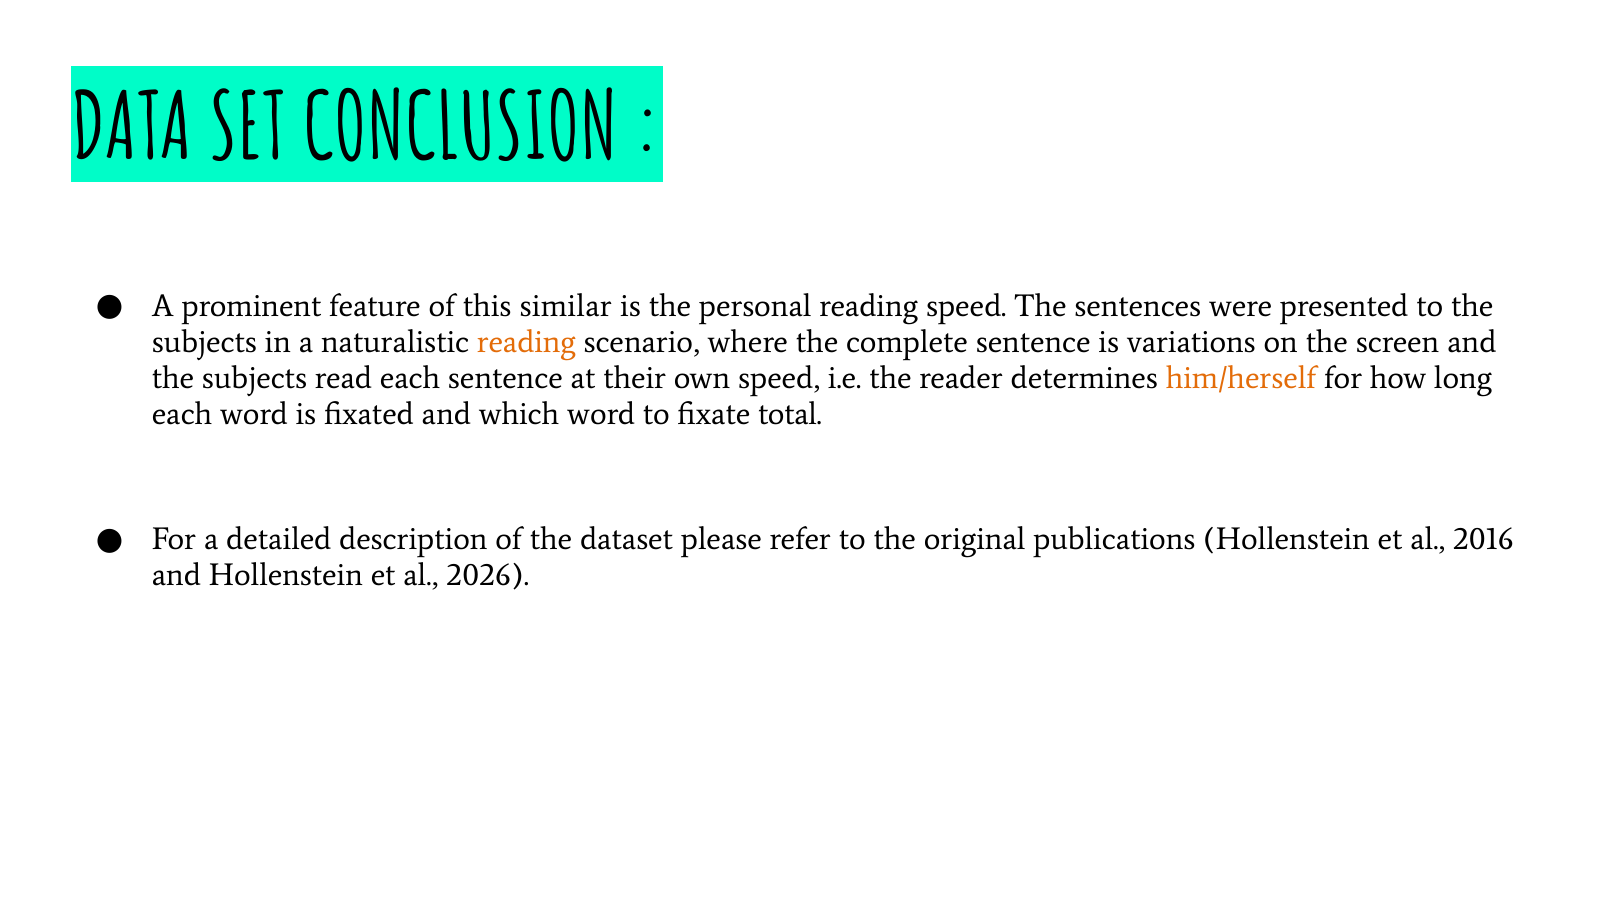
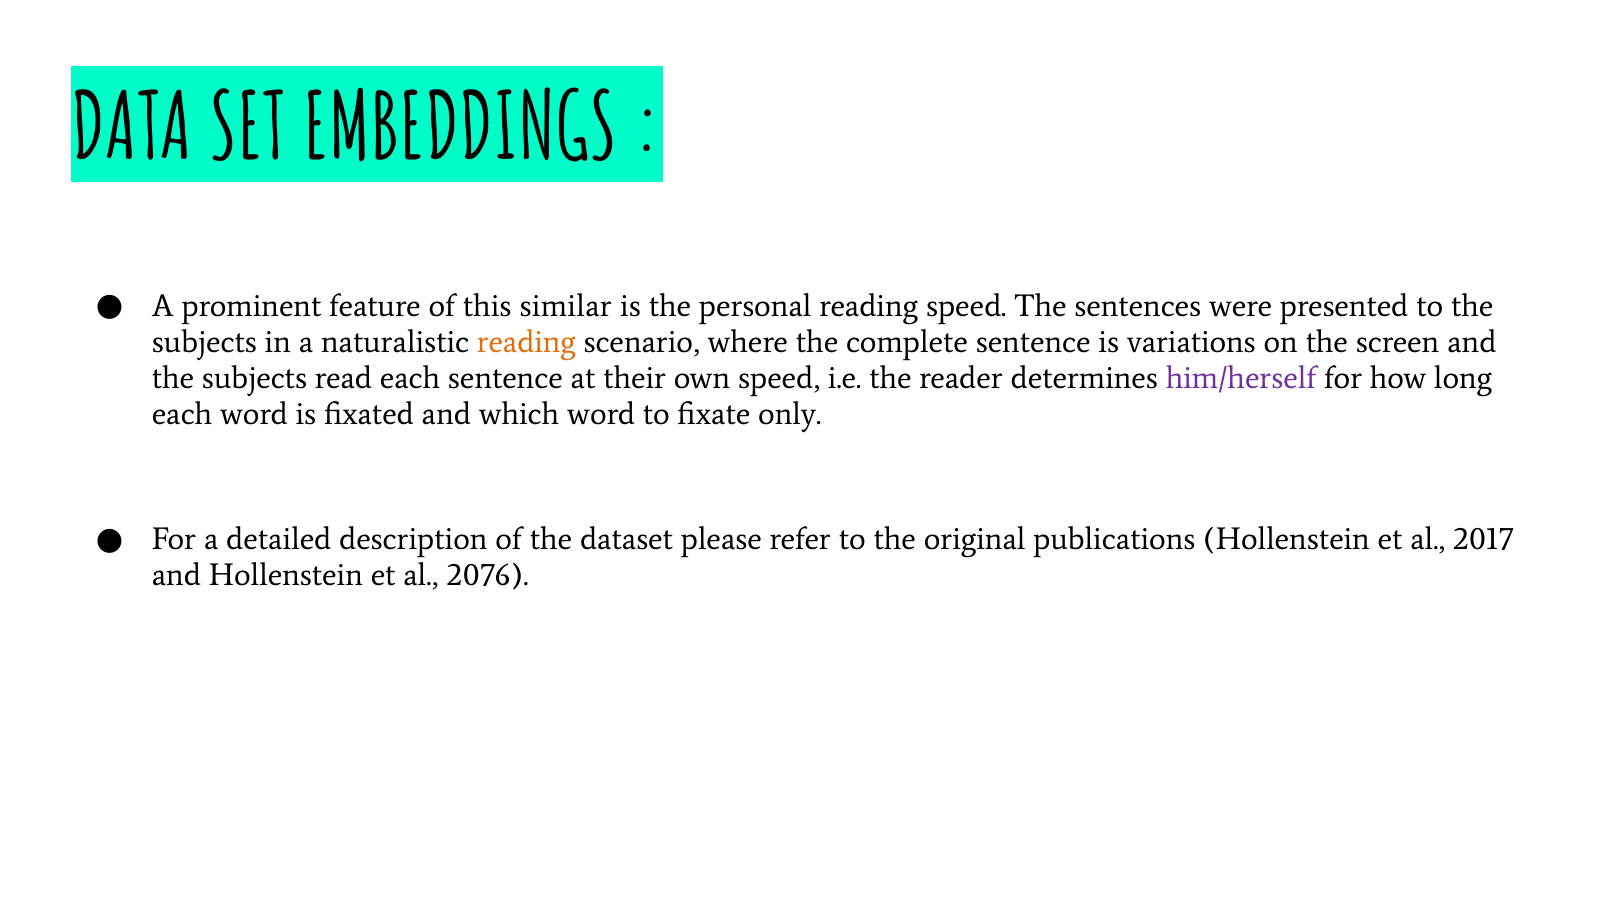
CONCLUSION: CONCLUSION -> EMBEDDINGS
him/herself colour: orange -> purple
total: total -> only
2016: 2016 -> 2017
2026: 2026 -> 2076
